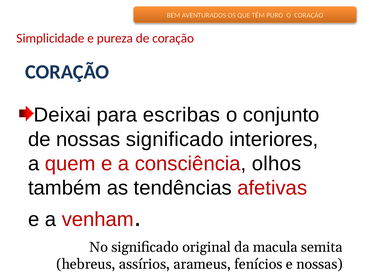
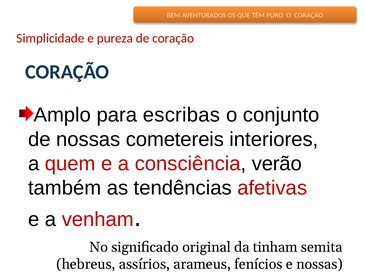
Deixai: Deixai -> Amplo
nossas significado: significado -> cometereis
olhos: olhos -> verão
macula: macula -> tinham
